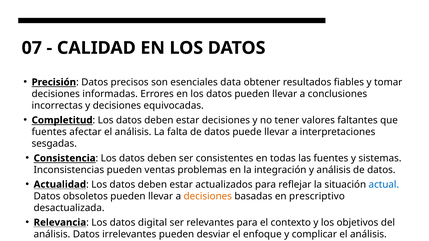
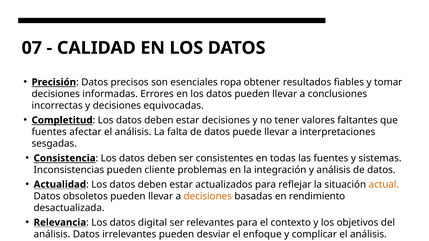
data: data -> ropa
ventas: ventas -> cliente
actual colour: blue -> orange
prescriptivo: prescriptivo -> rendimiento
